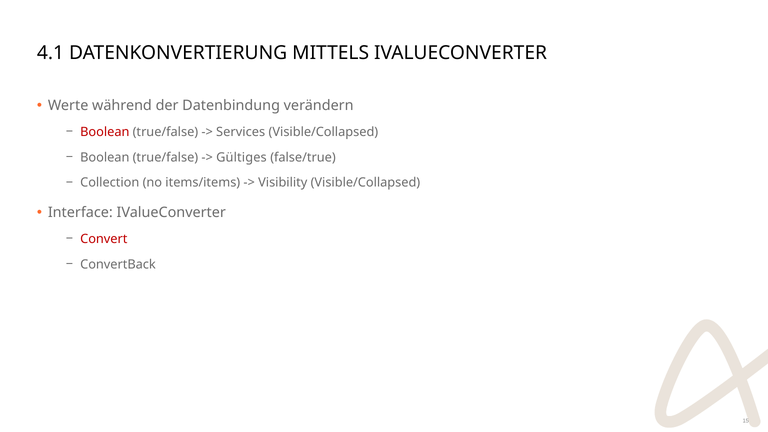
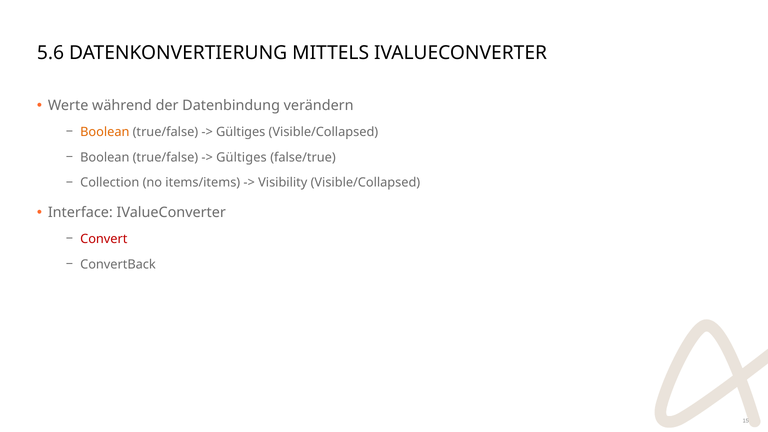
4.1: 4.1 -> 5.6
Boolean at (105, 132) colour: red -> orange
Services at (241, 132): Services -> Gültiges
